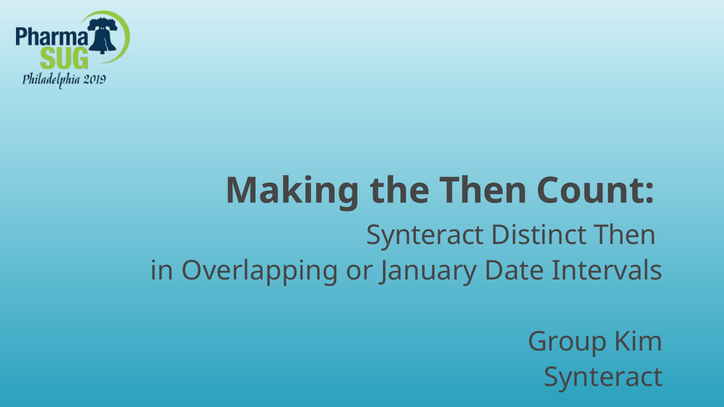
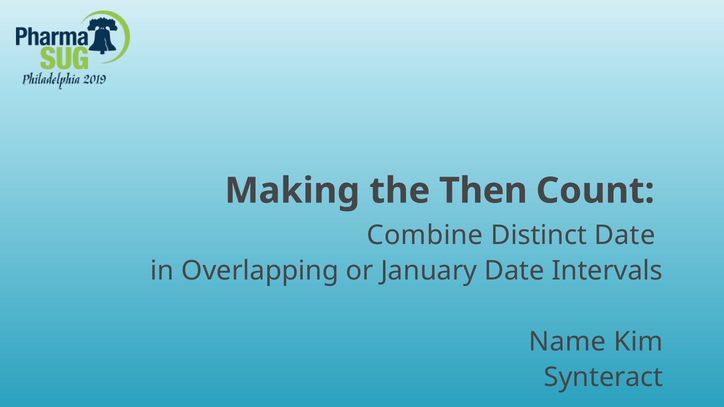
Synteract at (425, 235): Synteract -> Combine
Distinct Then: Then -> Date
Group: Group -> Name
